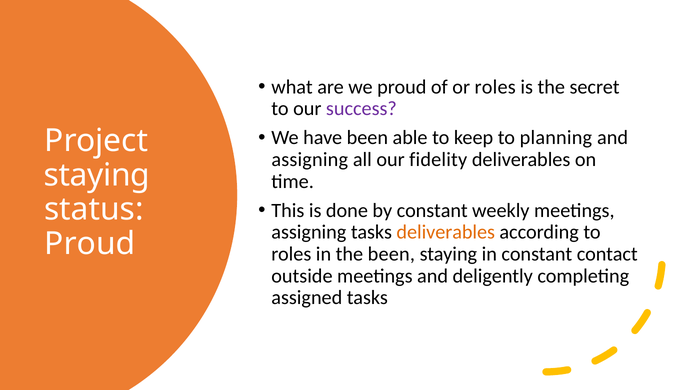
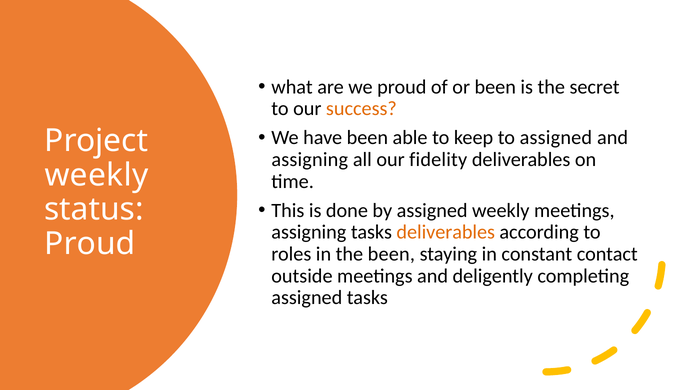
or roles: roles -> been
success colour: purple -> orange
to planning: planning -> assigned
staying at (97, 175): staying -> weekly
by constant: constant -> assigned
